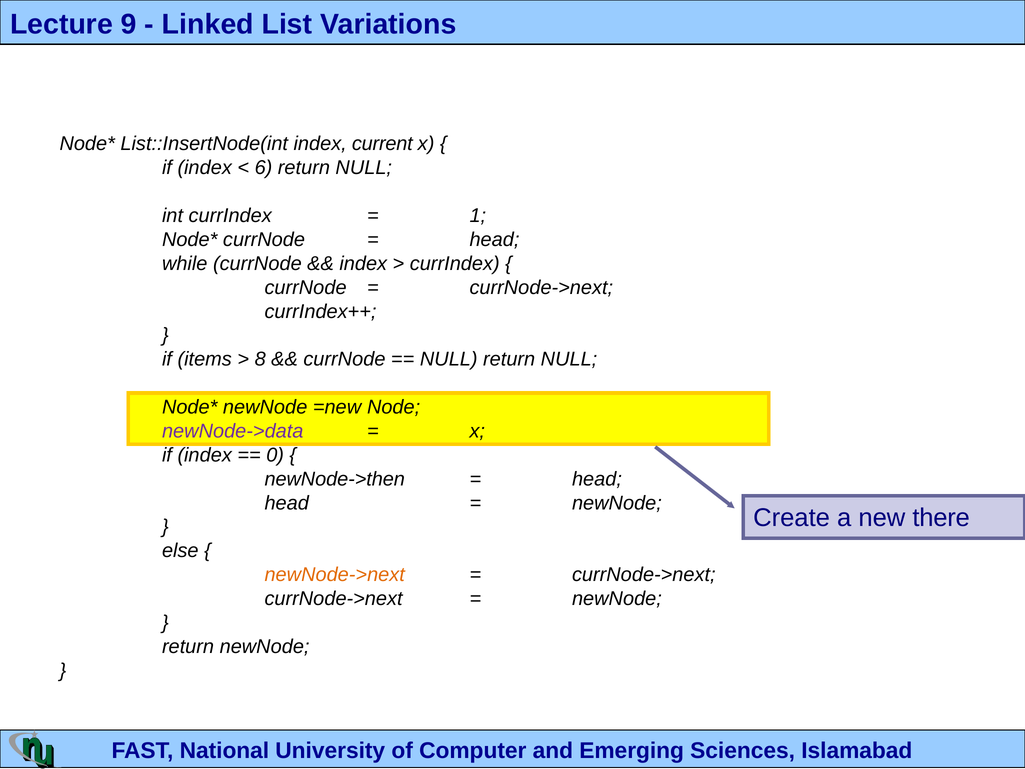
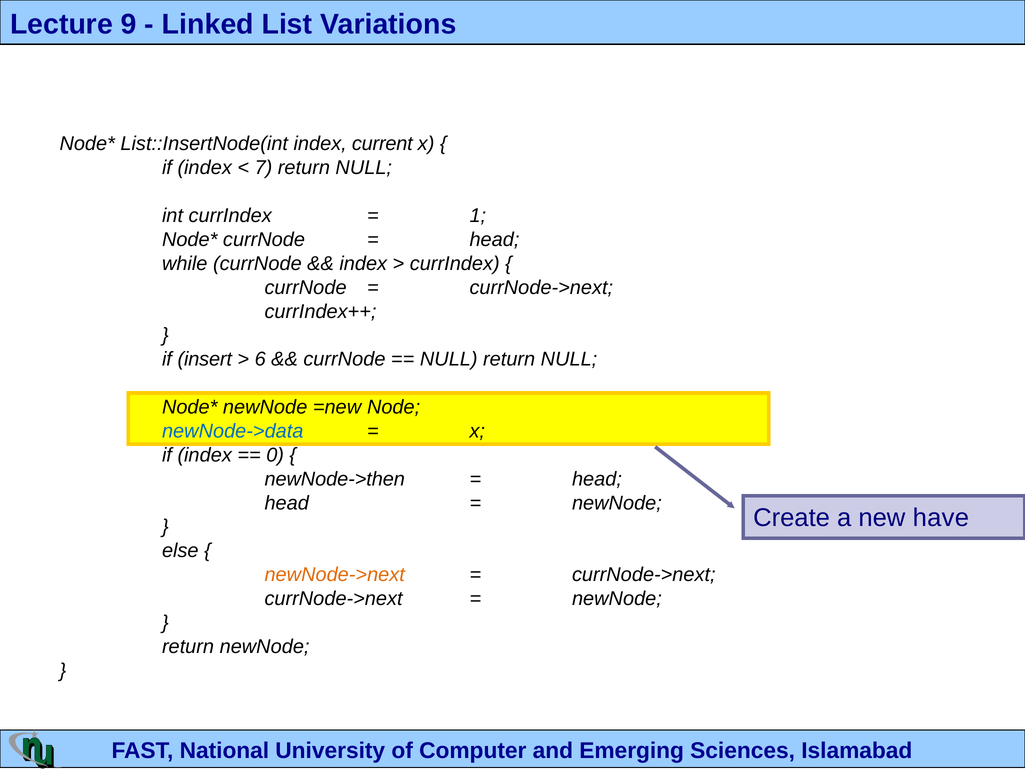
6: 6 -> 7
items: items -> insert
8: 8 -> 6
newNode->data colour: purple -> blue
there: there -> have
